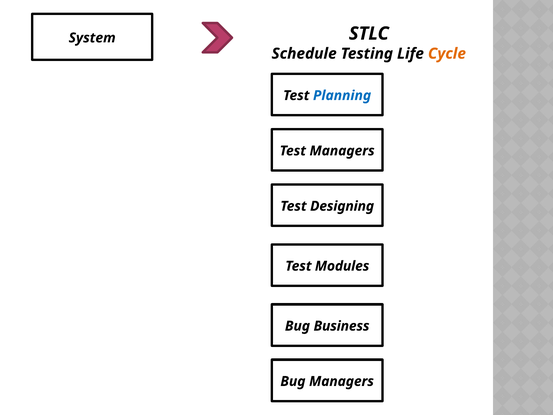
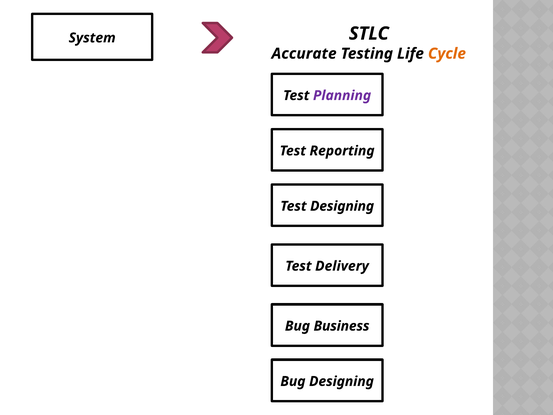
Schedule: Schedule -> Accurate
Planning colour: blue -> purple
Test Managers: Managers -> Reporting
Modules: Modules -> Delivery
Bug Managers: Managers -> Designing
